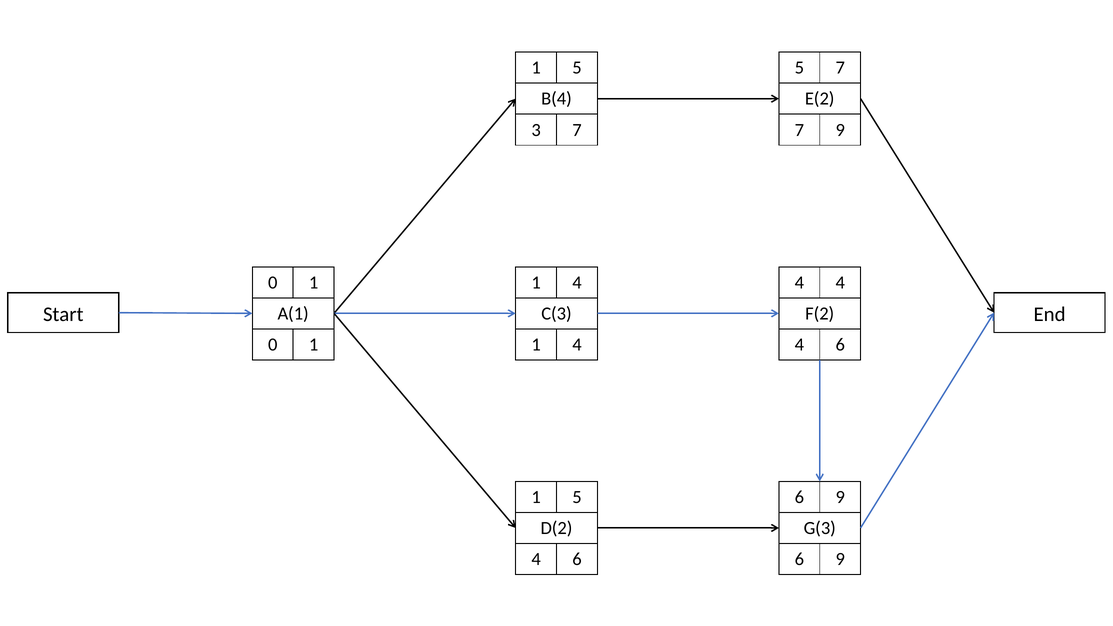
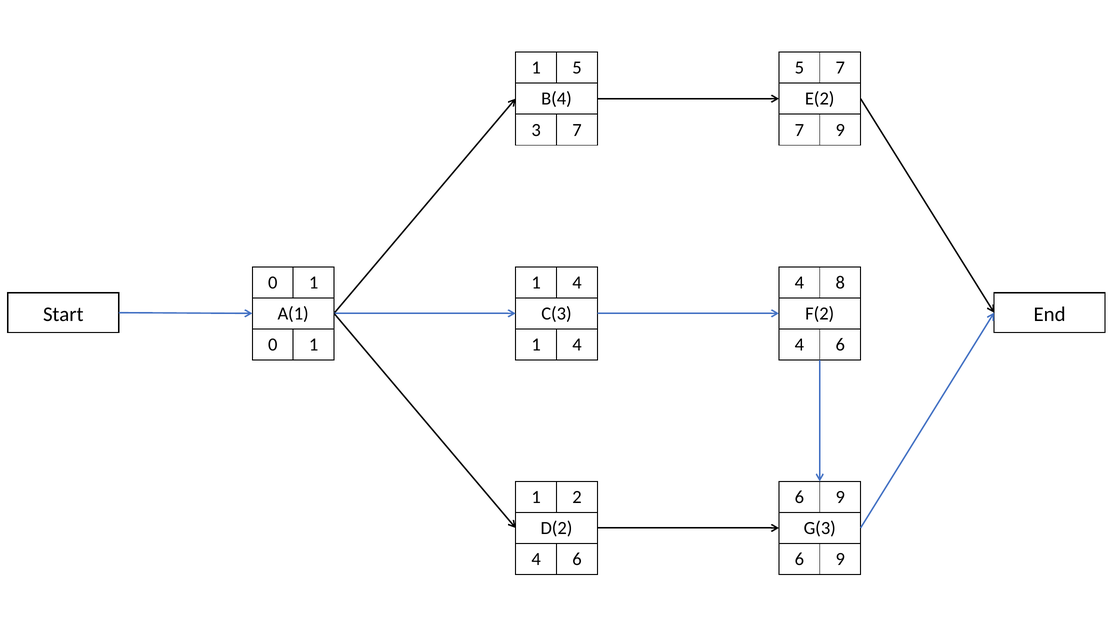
4 4: 4 -> 8
5 at (577, 497): 5 -> 2
